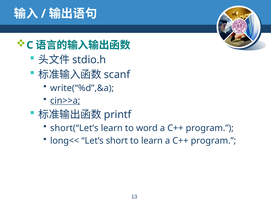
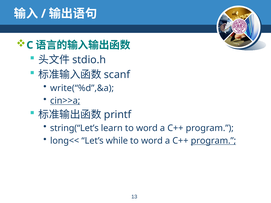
short(“Let’s: short(“Let’s -> string(“Let’s
short: short -> while
learn at (152, 141): learn -> word
program at (213, 141) underline: none -> present
